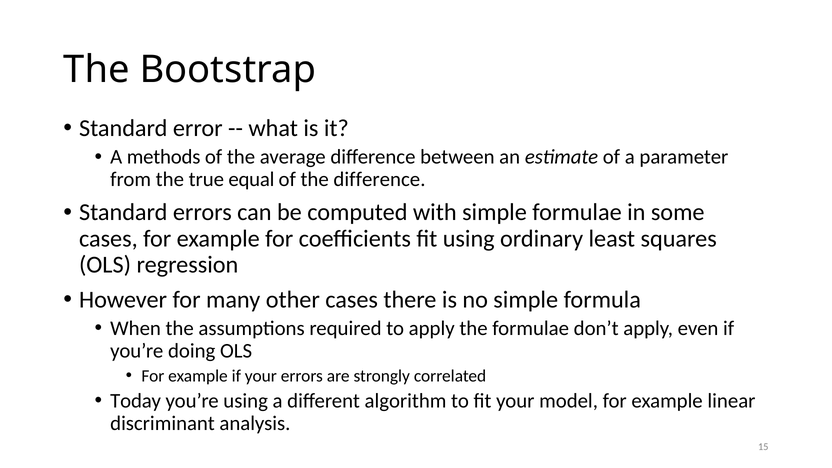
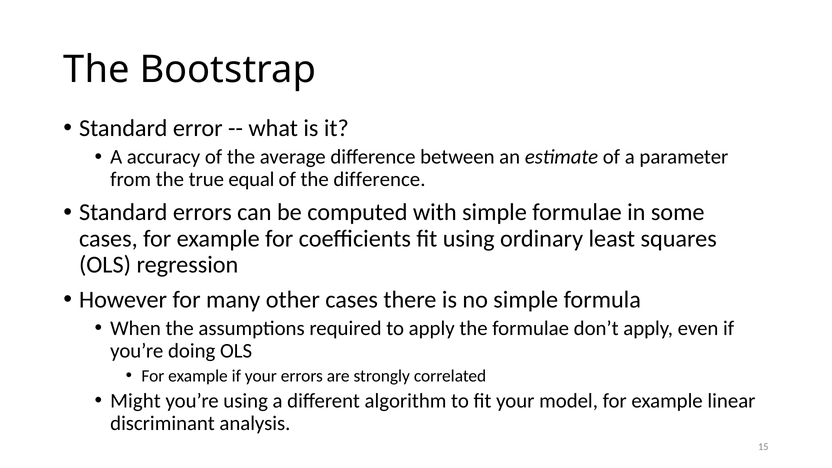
methods: methods -> accuracy
Today: Today -> Might
